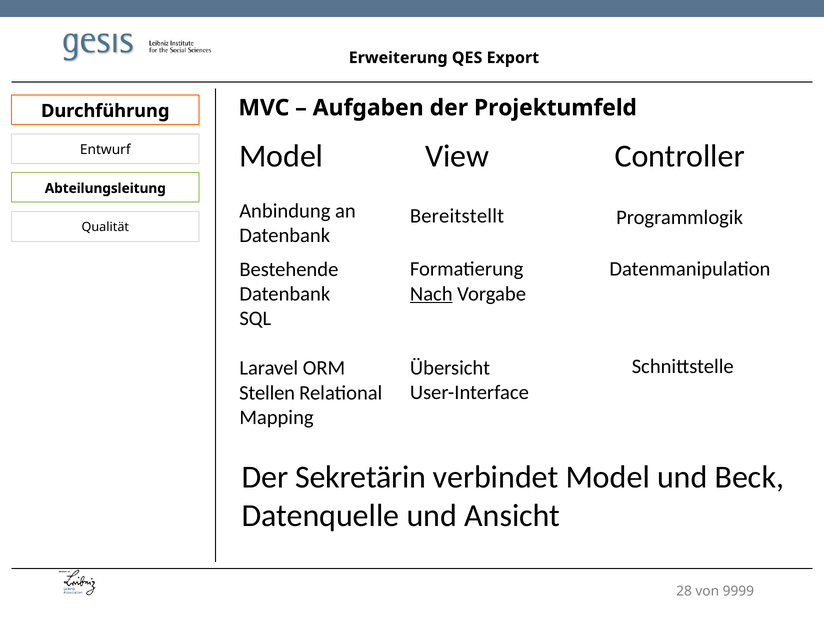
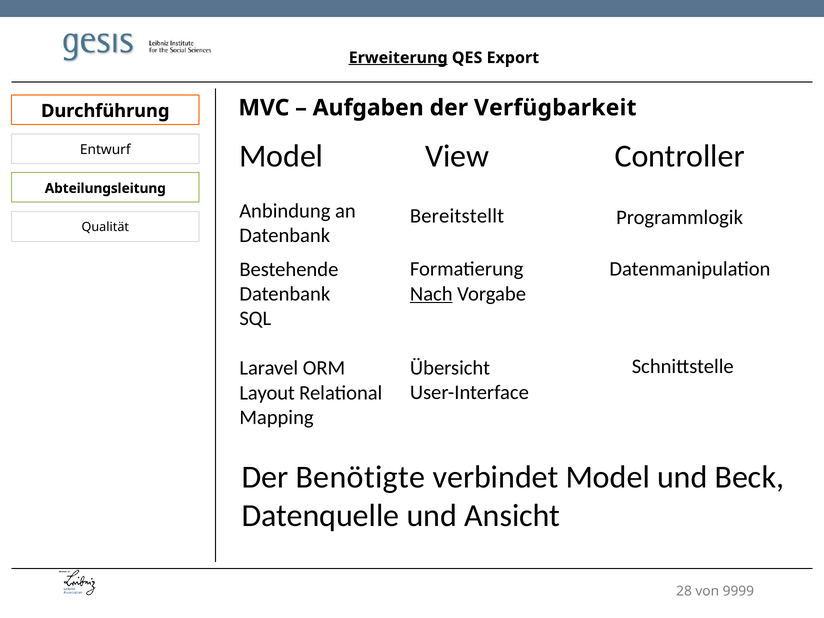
Erweiterung underline: none -> present
Projektumfeld: Projektumfeld -> Verfügbarkeit
Stellen: Stellen -> Layout
Sekretärin: Sekretärin -> Benötigte
